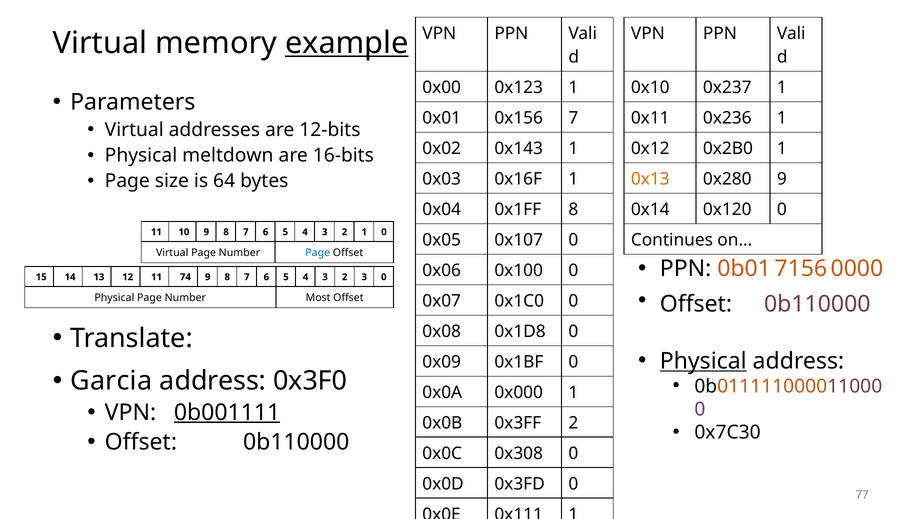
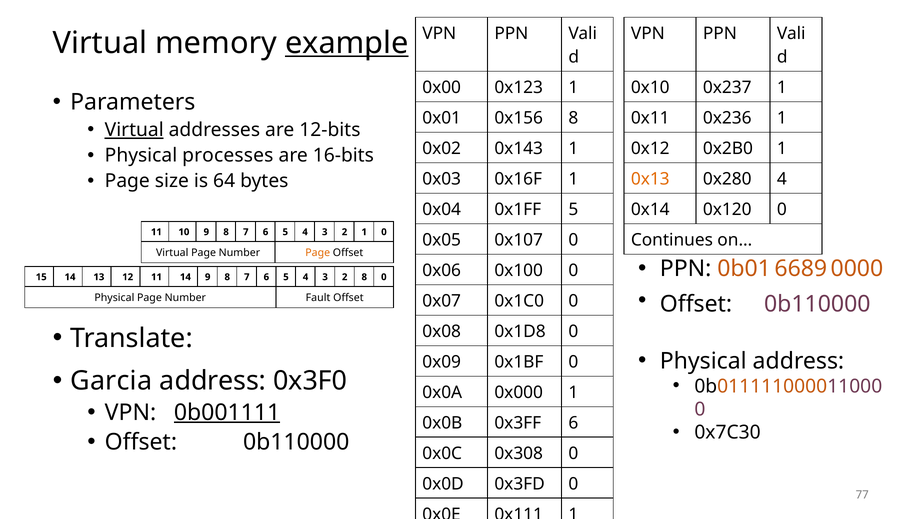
0x156 7: 7 -> 8
Virtual at (134, 130) underline: none -> present
meltdown: meltdown -> processes
0x280 9: 9 -> 4
0x1FF 8: 8 -> 5
Page at (318, 253) colour: blue -> orange
7156: 7156 -> 6689
11 74: 74 -> 14
2 3: 3 -> 8
Most: Most -> Fault
Physical at (703, 361) underline: present -> none
0x3FF 2: 2 -> 6
